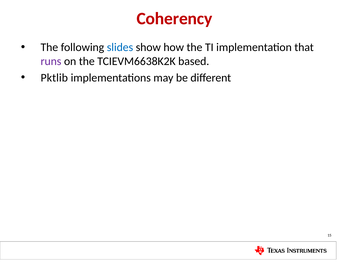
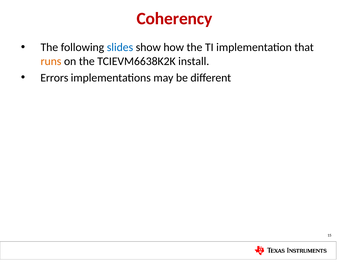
runs colour: purple -> orange
based: based -> install
Pktlib: Pktlib -> Errors
